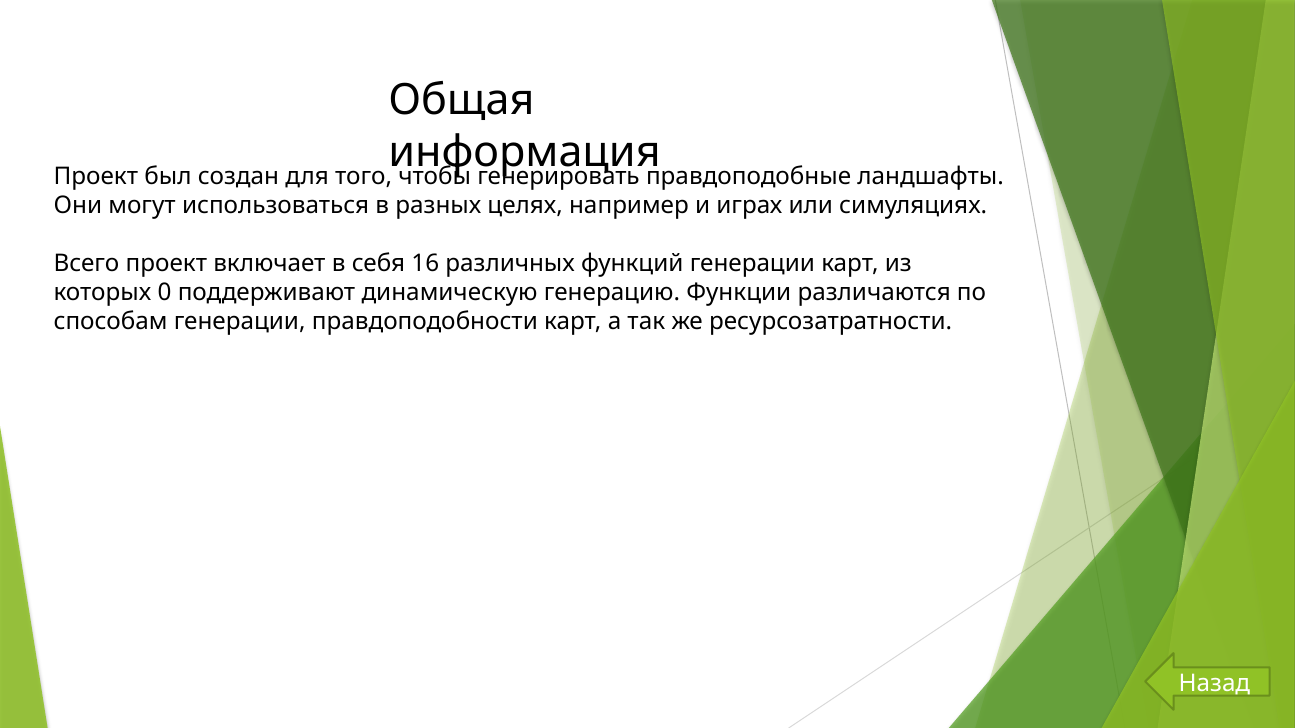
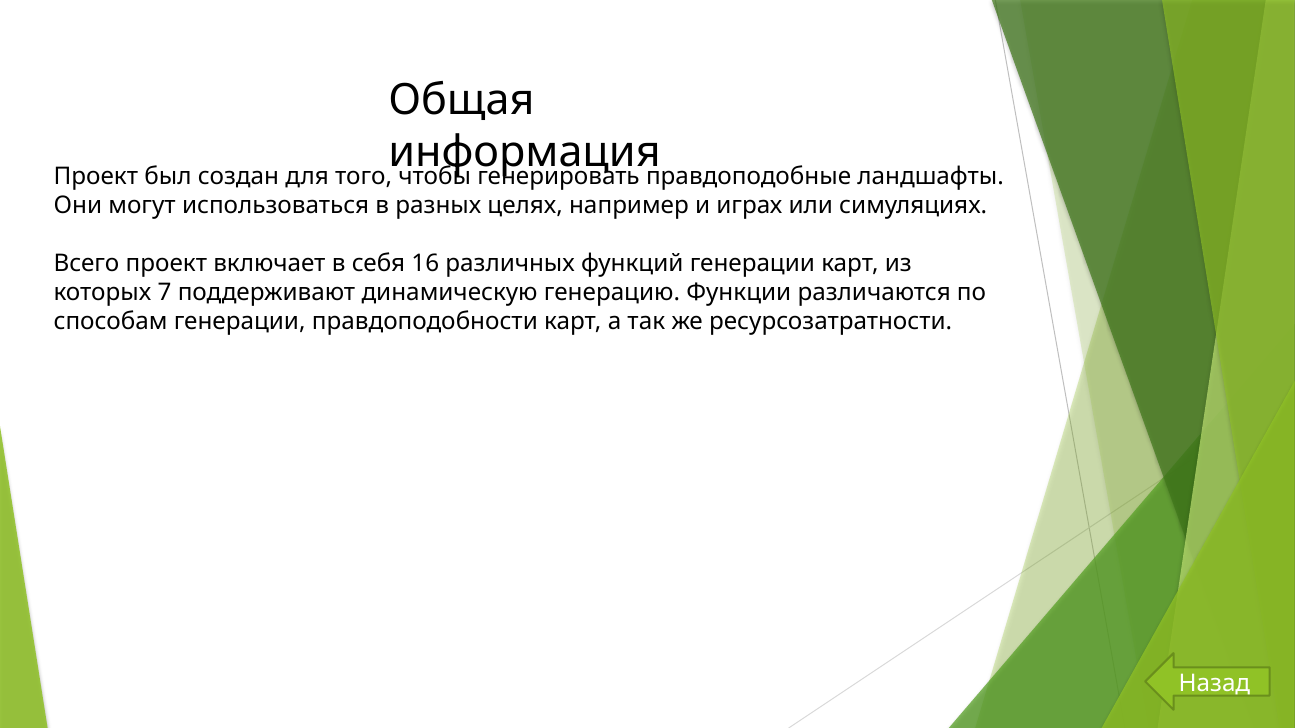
0: 0 -> 7
